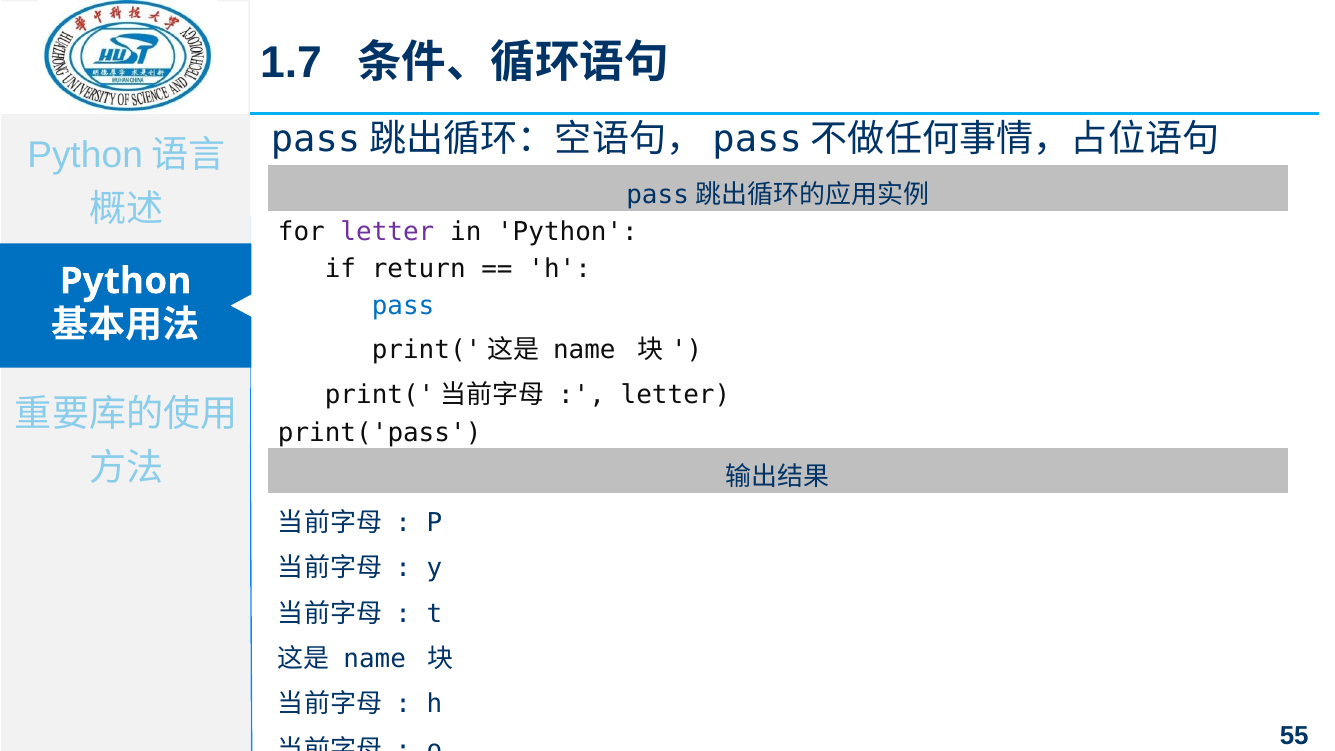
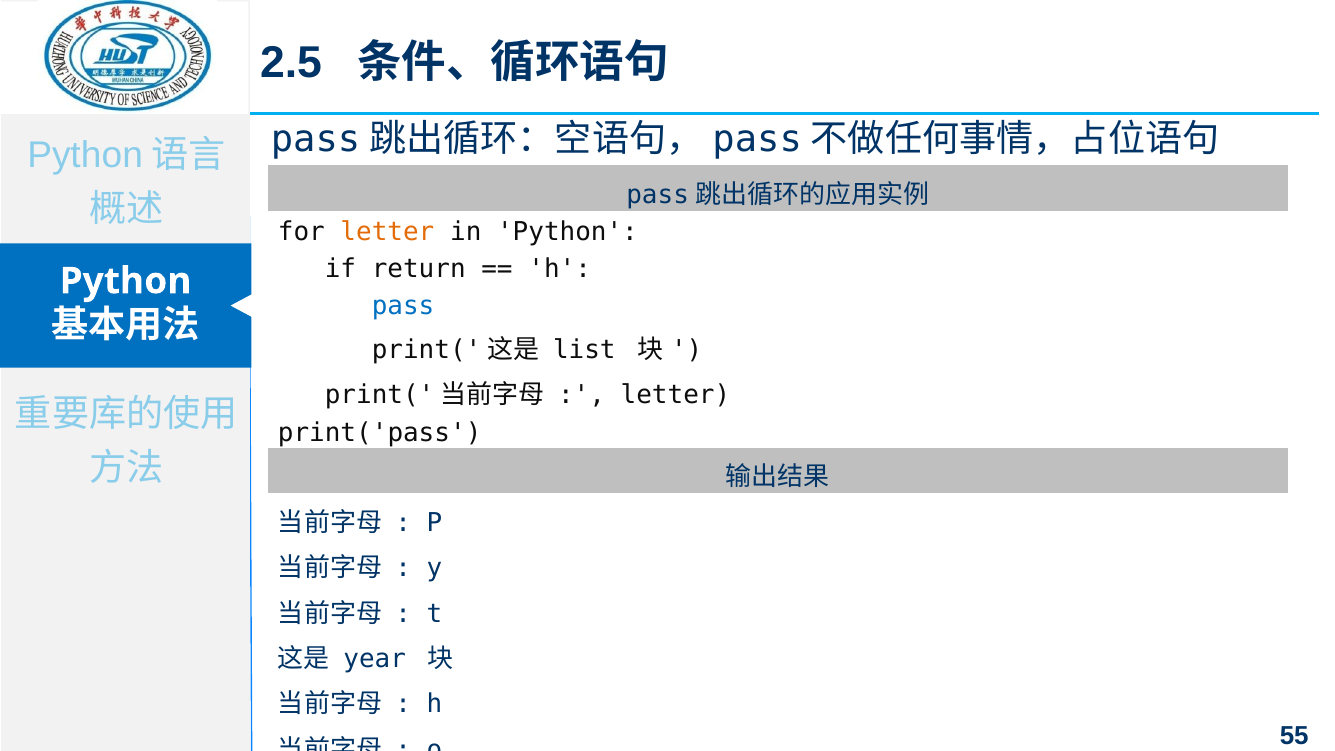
1.7: 1.7 -> 2.5
letter at (387, 232) colour: purple -> orange
name at (584, 350): name -> list
name at (375, 659): name -> year
